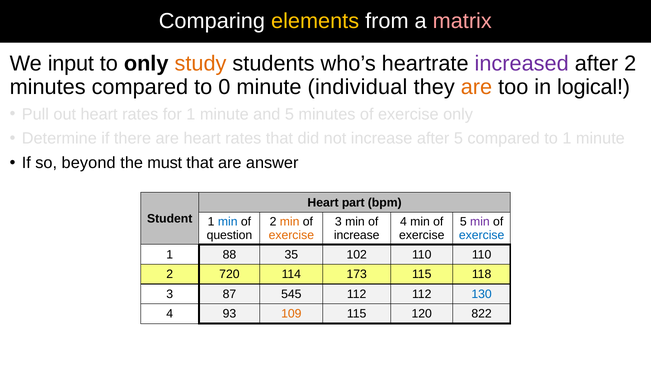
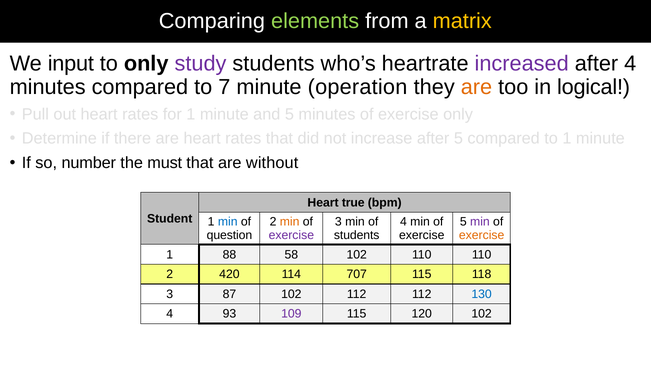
elements colour: yellow -> light green
matrix colour: pink -> yellow
study colour: orange -> purple
after 2: 2 -> 4
0: 0 -> 7
individual: individual -> operation
beyond: beyond -> number
answer: answer -> without
part: part -> true
exercise at (291, 235) colour: orange -> purple
increase at (357, 235): increase -> students
exercise at (482, 235) colour: blue -> orange
35: 35 -> 58
720: 720 -> 420
173: 173 -> 707
87 545: 545 -> 102
109 colour: orange -> purple
120 822: 822 -> 102
